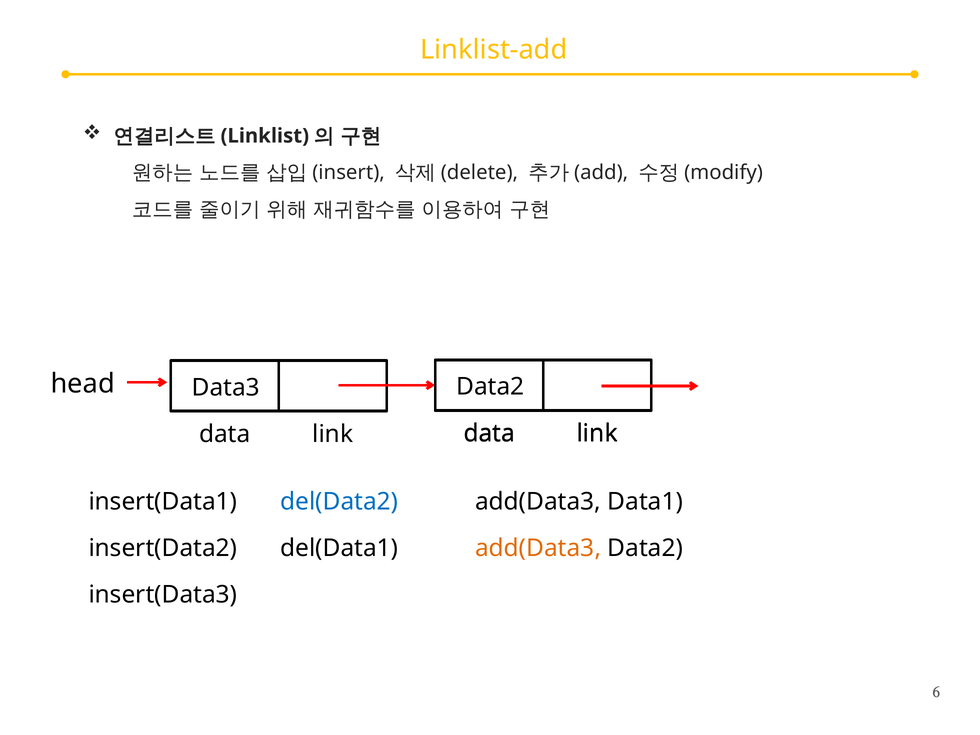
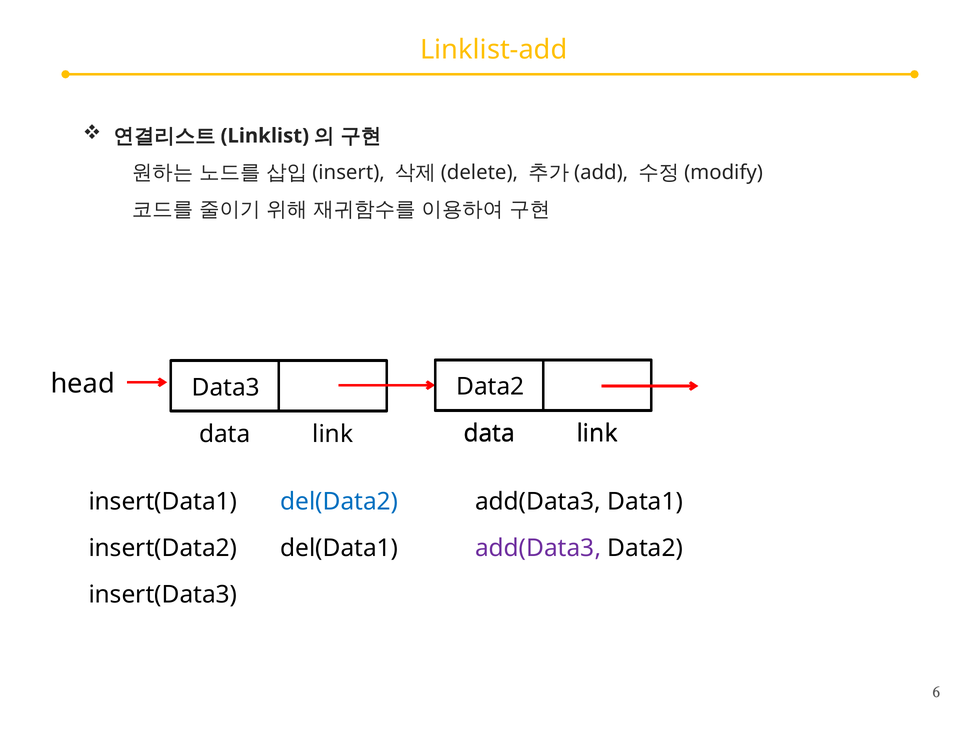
add(Data3 at (538, 548) colour: orange -> purple
